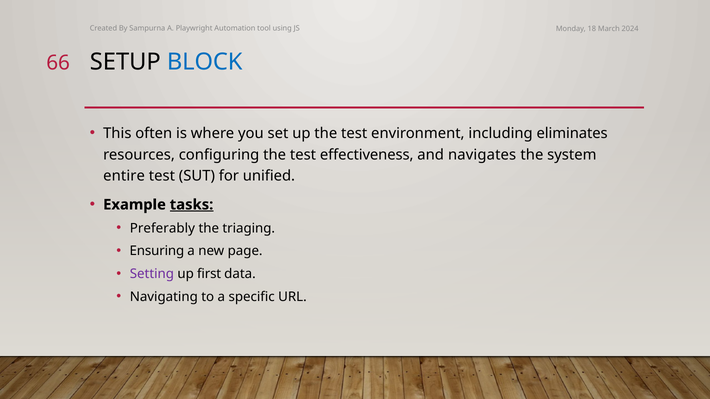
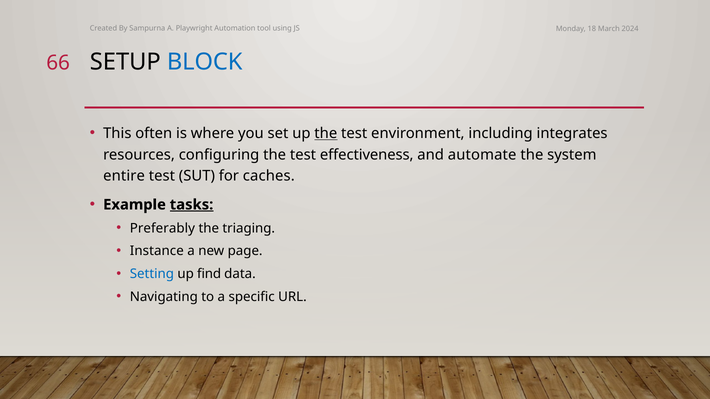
the at (326, 134) underline: none -> present
eliminates: eliminates -> integrates
navigates: navigates -> automate
unified: unified -> caches
Ensuring: Ensuring -> Instance
Setting colour: purple -> blue
first: first -> find
